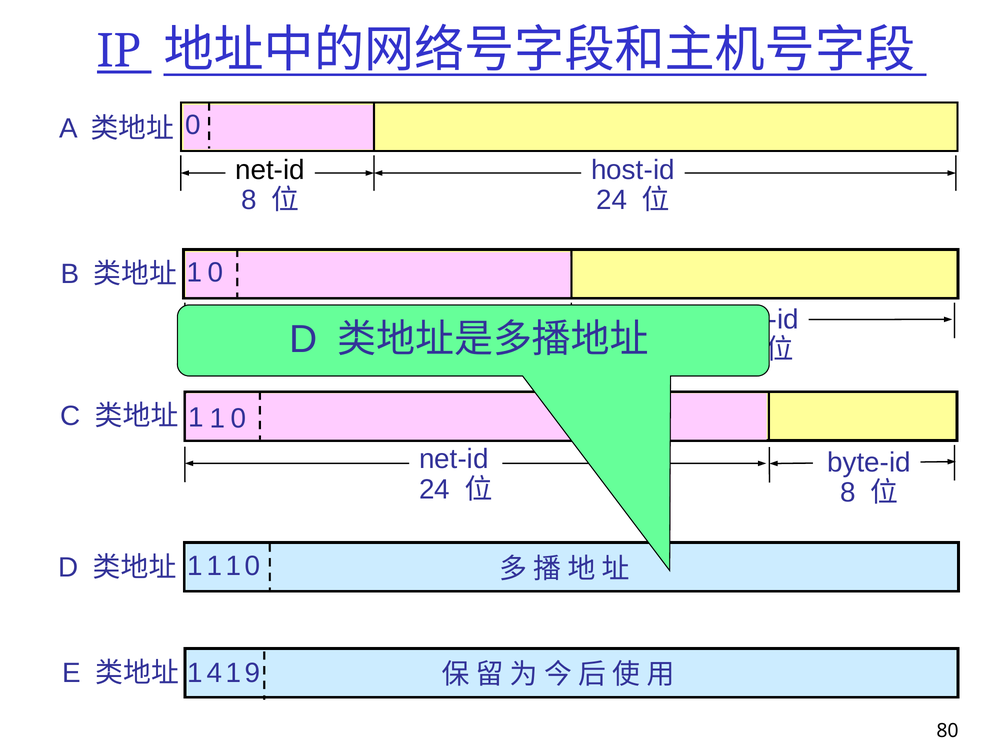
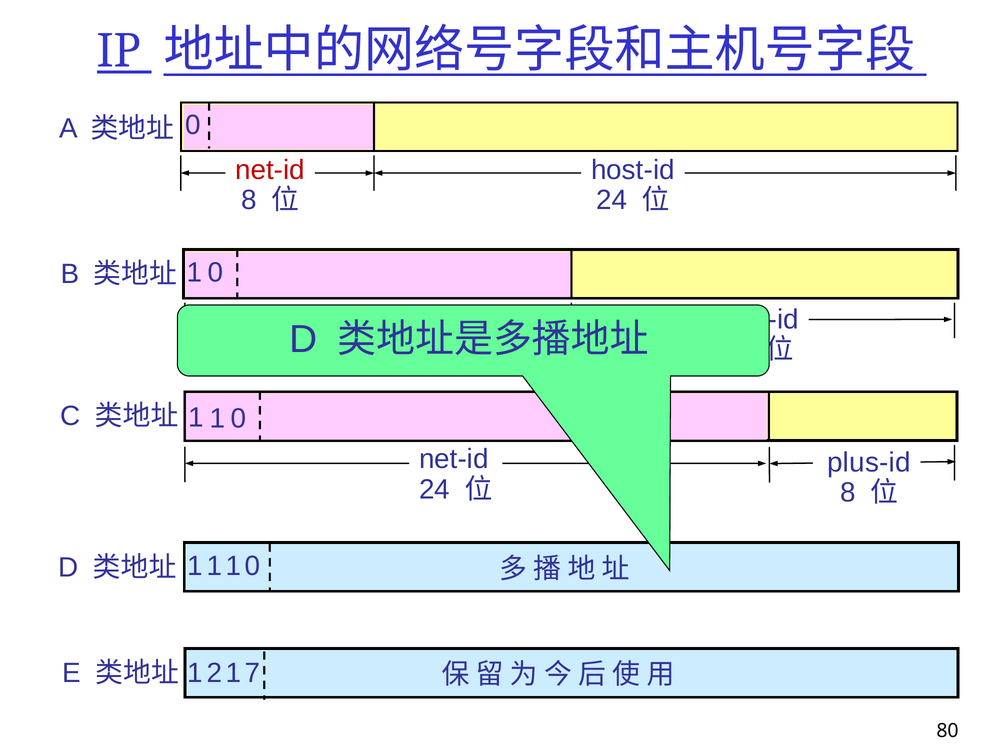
net-id at (270, 170) colour: black -> red
byte-id: byte-id -> plus-id
4: 4 -> 2
9: 9 -> 7
